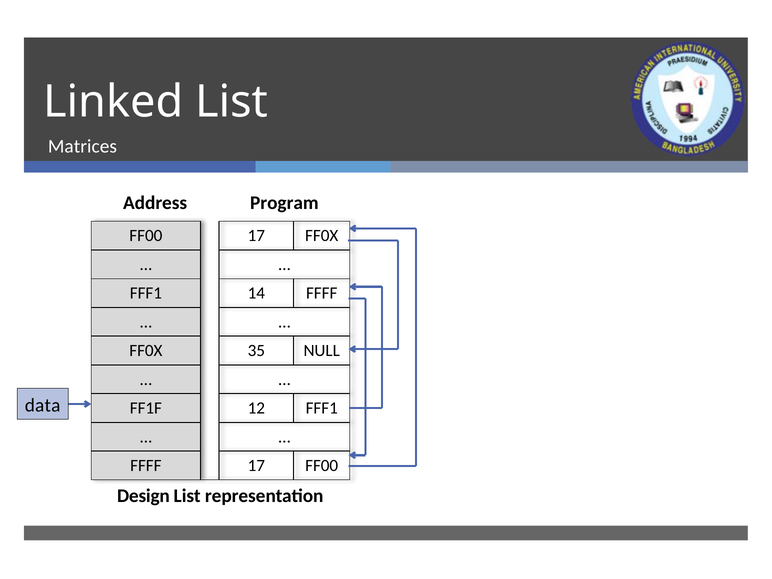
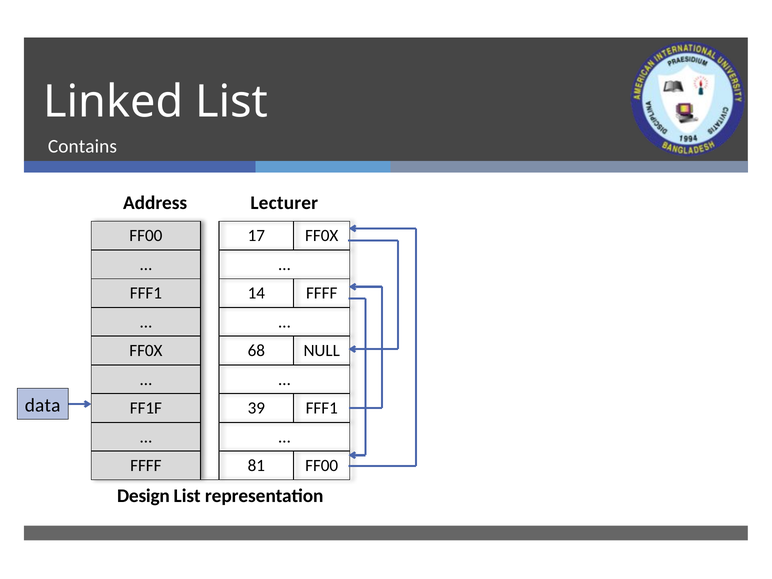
Matrices: Matrices -> Contains
Program: Program -> Lecturer
35: 35 -> 68
12: 12 -> 39
FFFF 17: 17 -> 81
